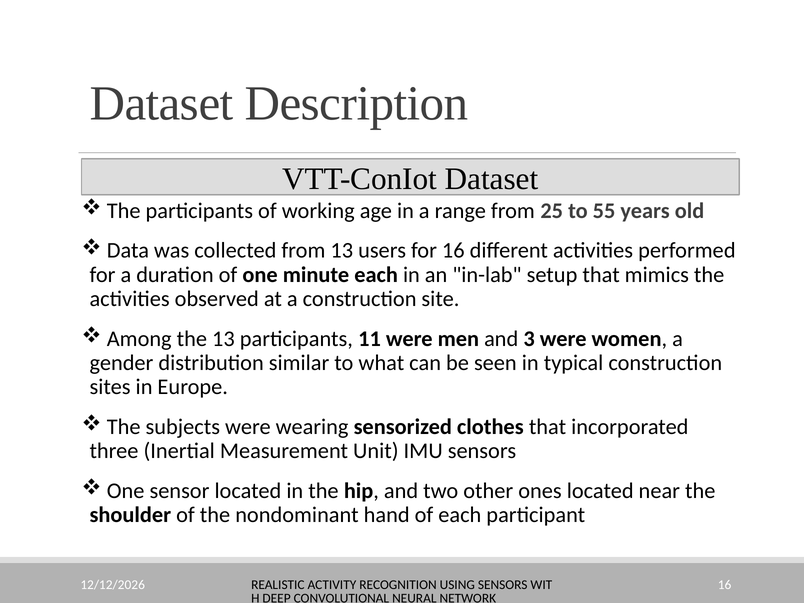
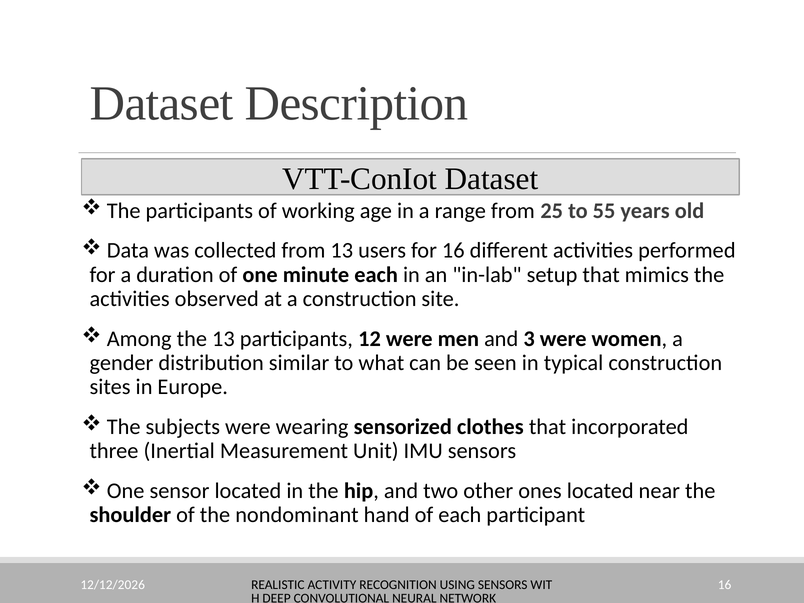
11: 11 -> 12
